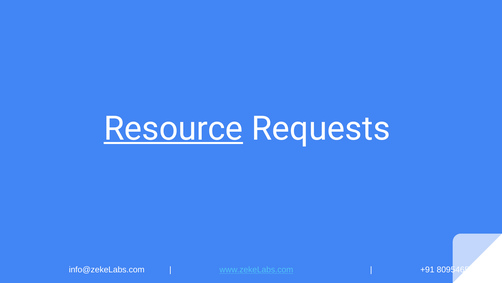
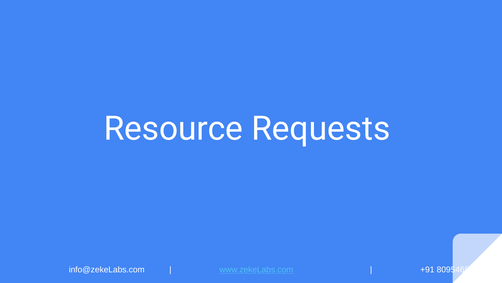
Resource underline: present -> none
